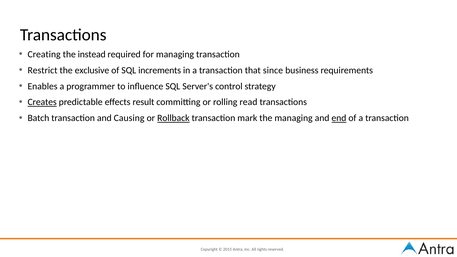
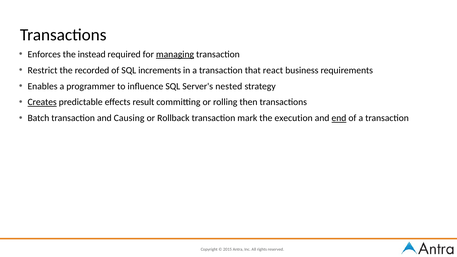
Creating: Creating -> Enforces
managing at (175, 54) underline: none -> present
exclusive: exclusive -> recorded
since: since -> react
control: control -> nested
read: read -> then
Rollback underline: present -> none
the managing: managing -> execution
